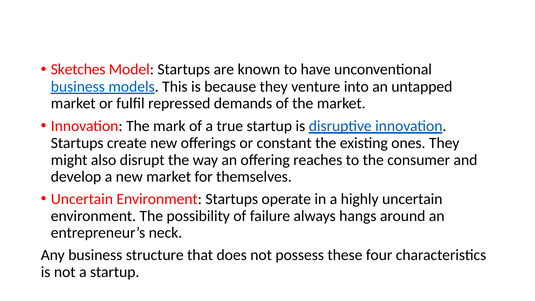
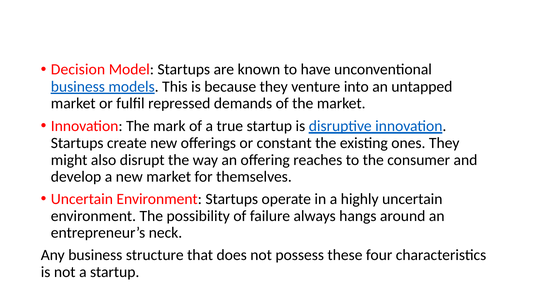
Sketches: Sketches -> Decision
